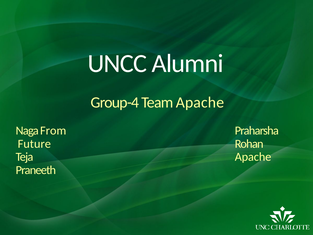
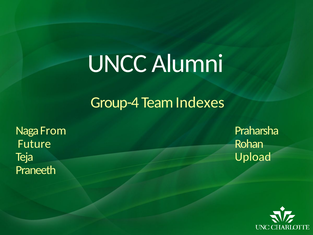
Team Apache: Apache -> Indexes
Teja Apache: Apache -> Upload
